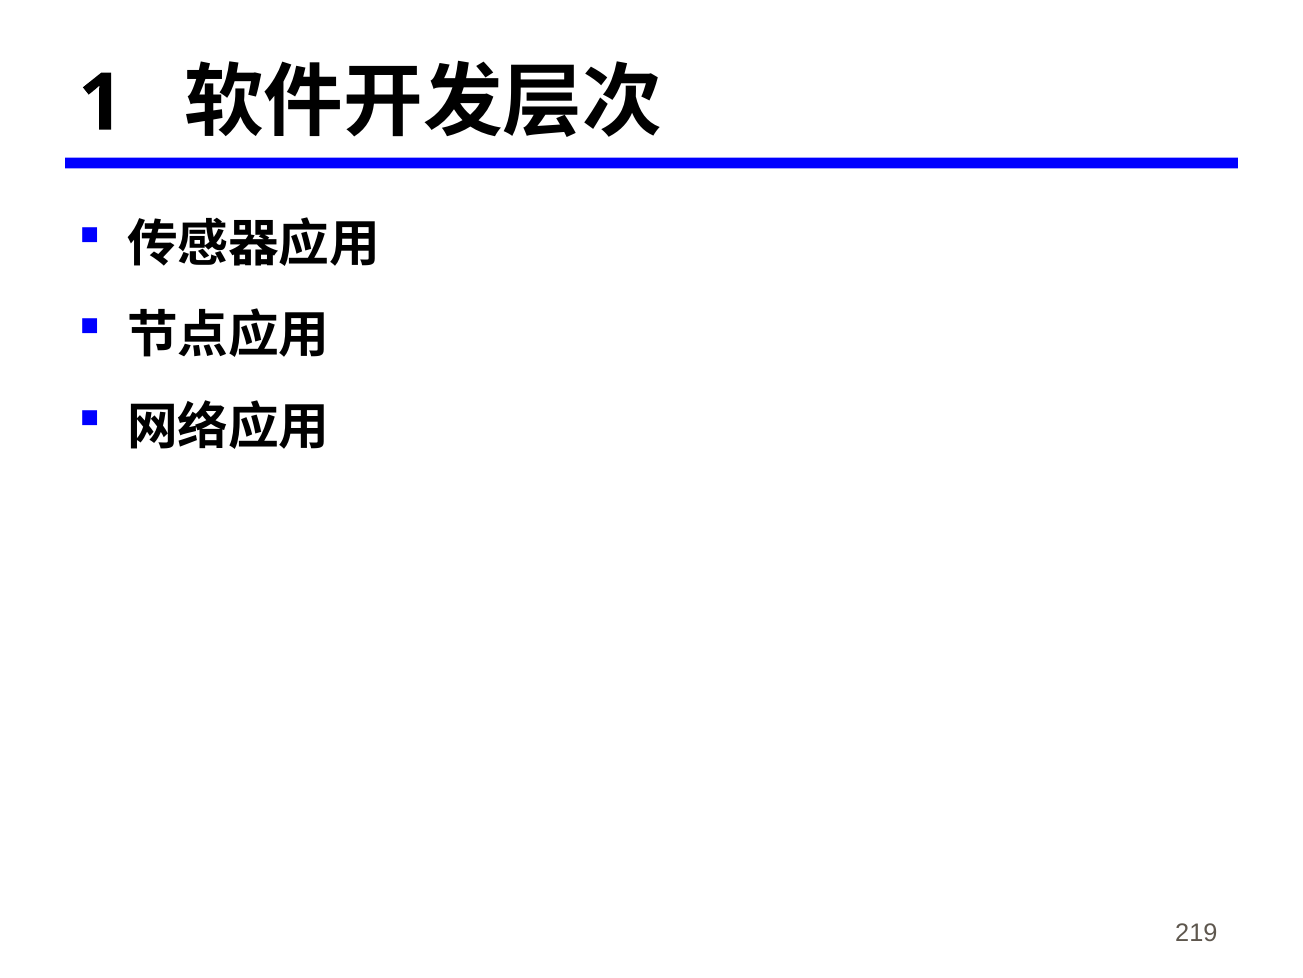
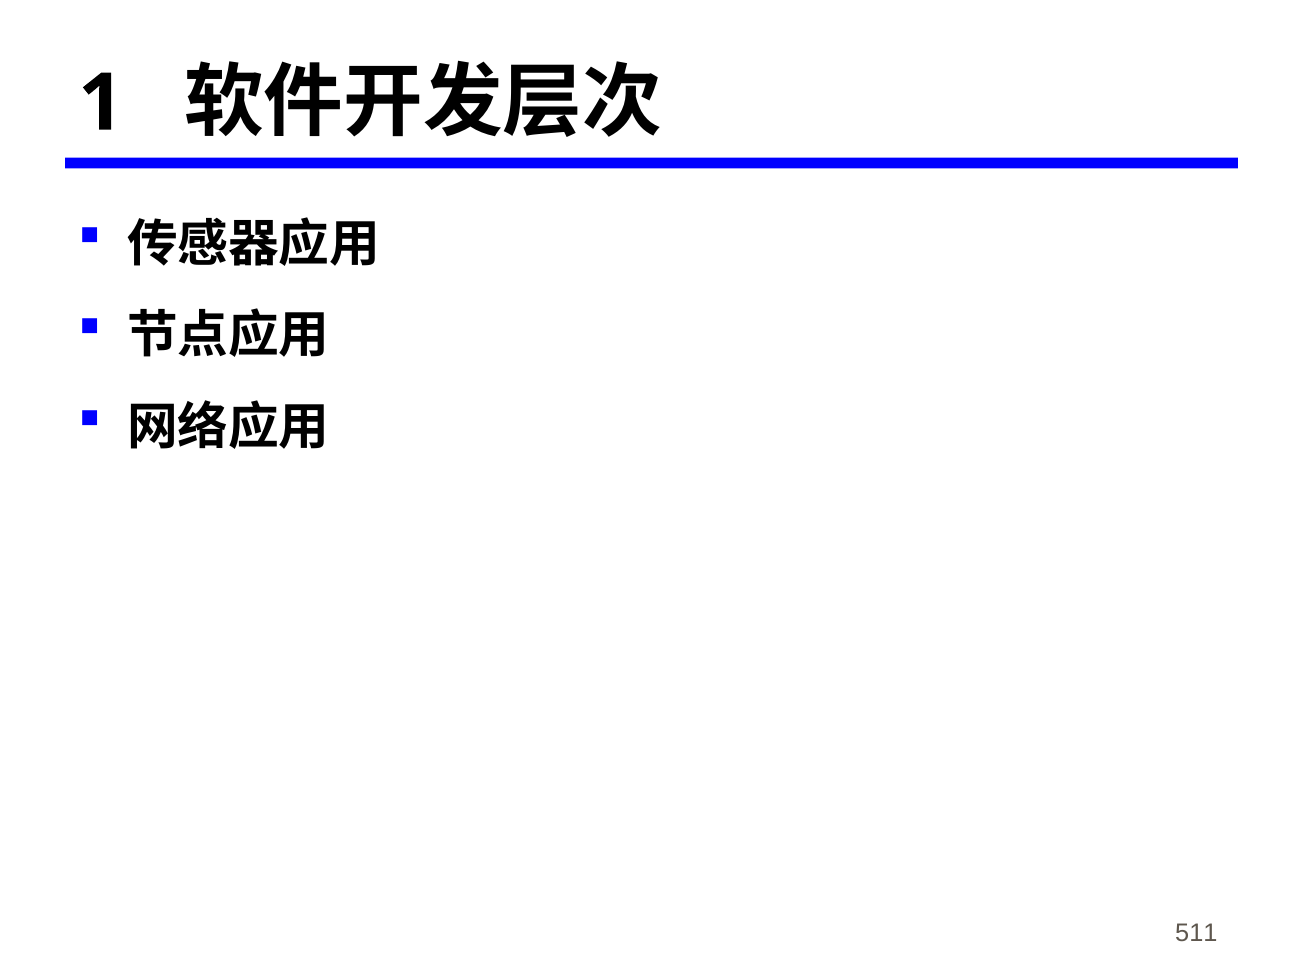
219: 219 -> 511
